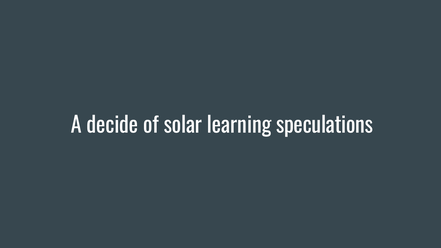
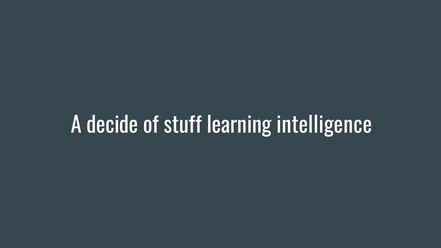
solar: solar -> stuff
speculations: speculations -> intelligence
